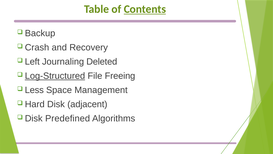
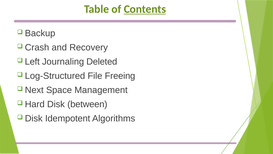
Log-Structured underline: present -> none
Less: Less -> Next
adjacent: adjacent -> between
Predefined: Predefined -> Idempotent
